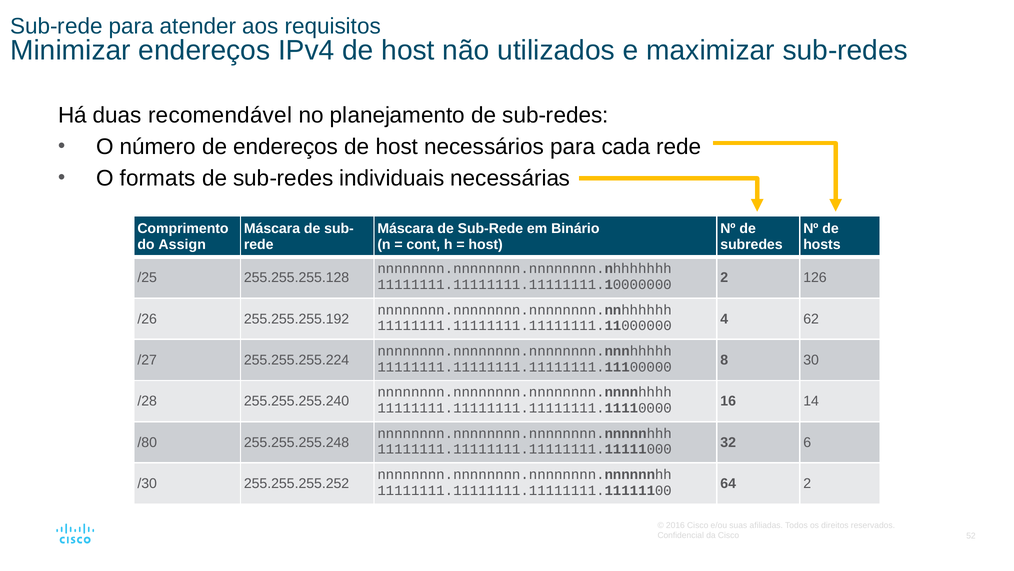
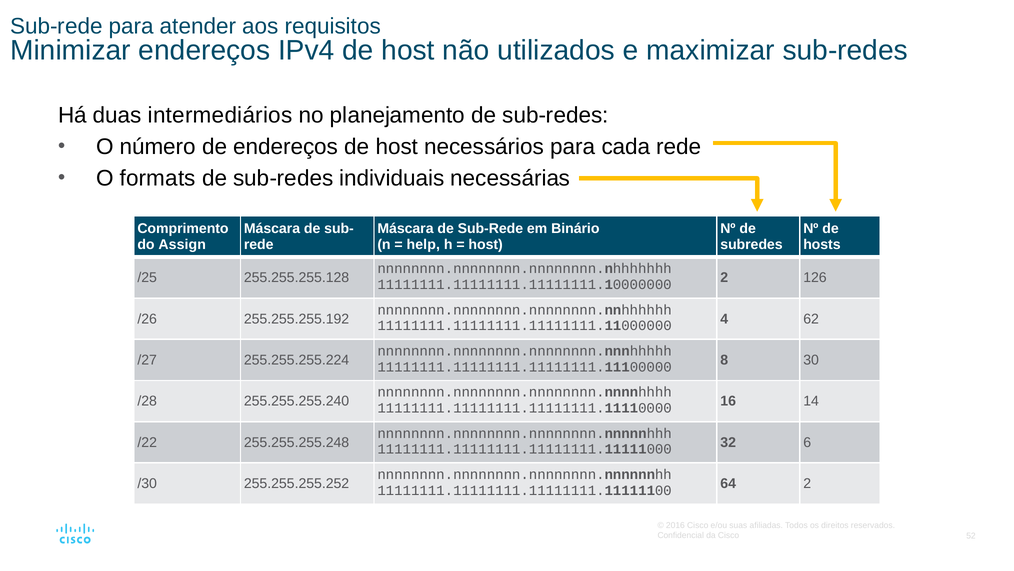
recomendável: recomendável -> intermediários
cont: cont -> help
/80: /80 -> /22
